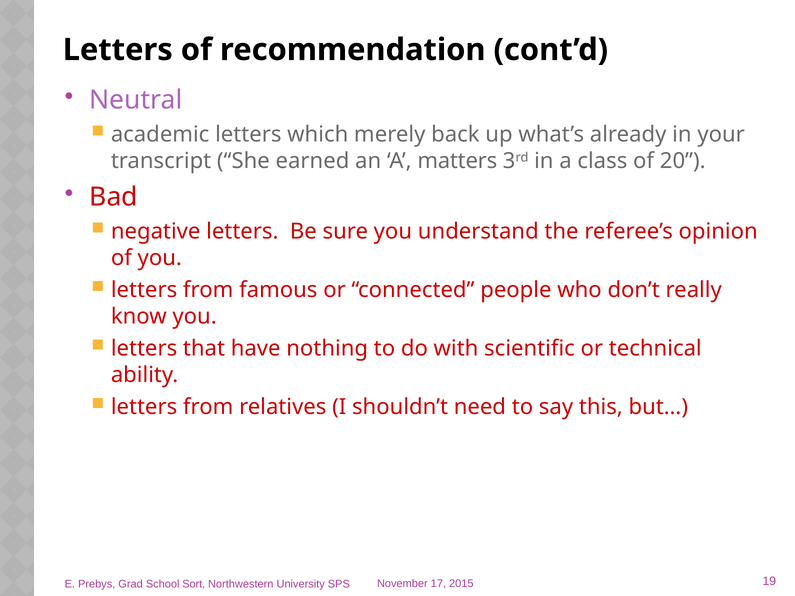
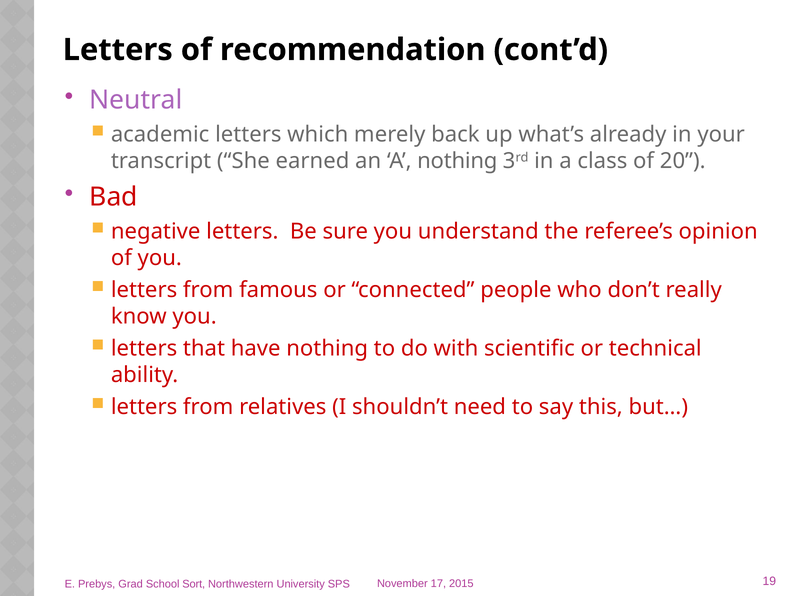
A matters: matters -> nothing
